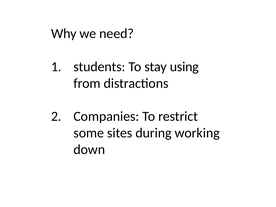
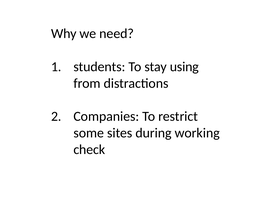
down: down -> check
